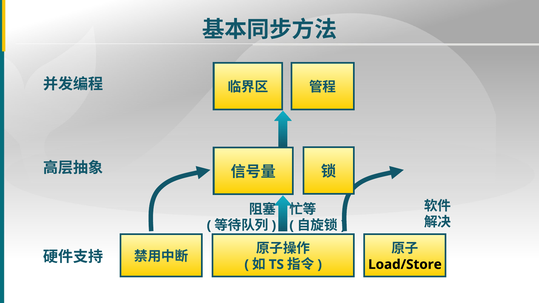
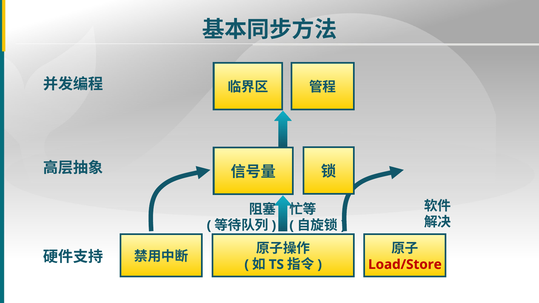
Load/Store colour: black -> red
